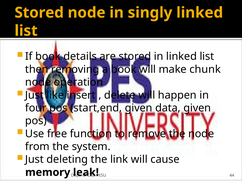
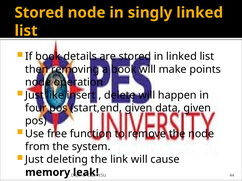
chunk: chunk -> points
